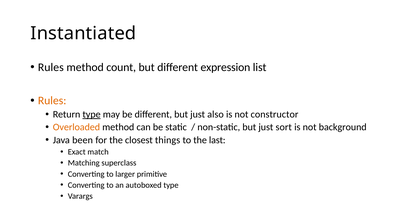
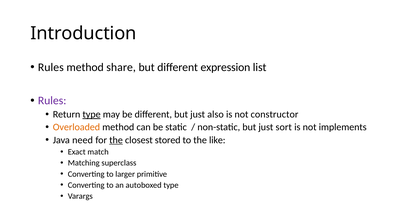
Instantiated: Instantiated -> Introduction
count: count -> share
Rules at (52, 101) colour: orange -> purple
background: background -> implements
been: been -> need
the at (116, 140) underline: none -> present
things: things -> stored
last: last -> like
